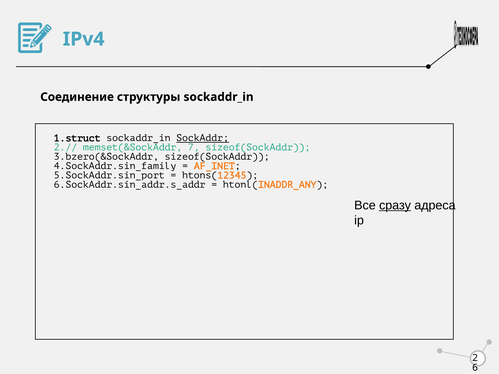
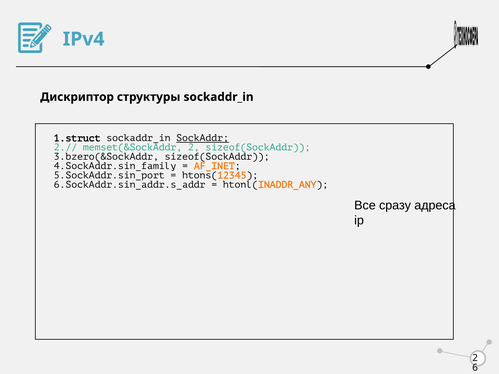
Соединение: Соединение -> Дискриптор
memset(&SockAddr 7: 7 -> 2
сразу underline: present -> none
